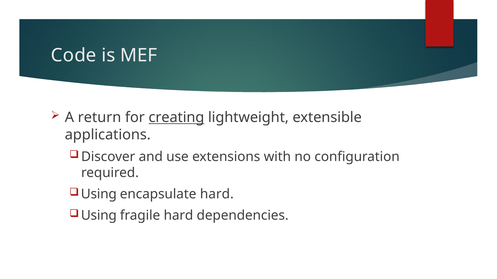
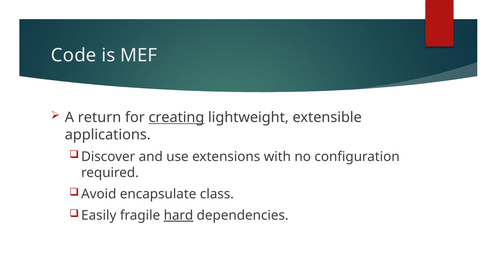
Using at (99, 194): Using -> Avoid
encapsulate hard: hard -> class
Using at (99, 216): Using -> Easily
hard at (178, 216) underline: none -> present
